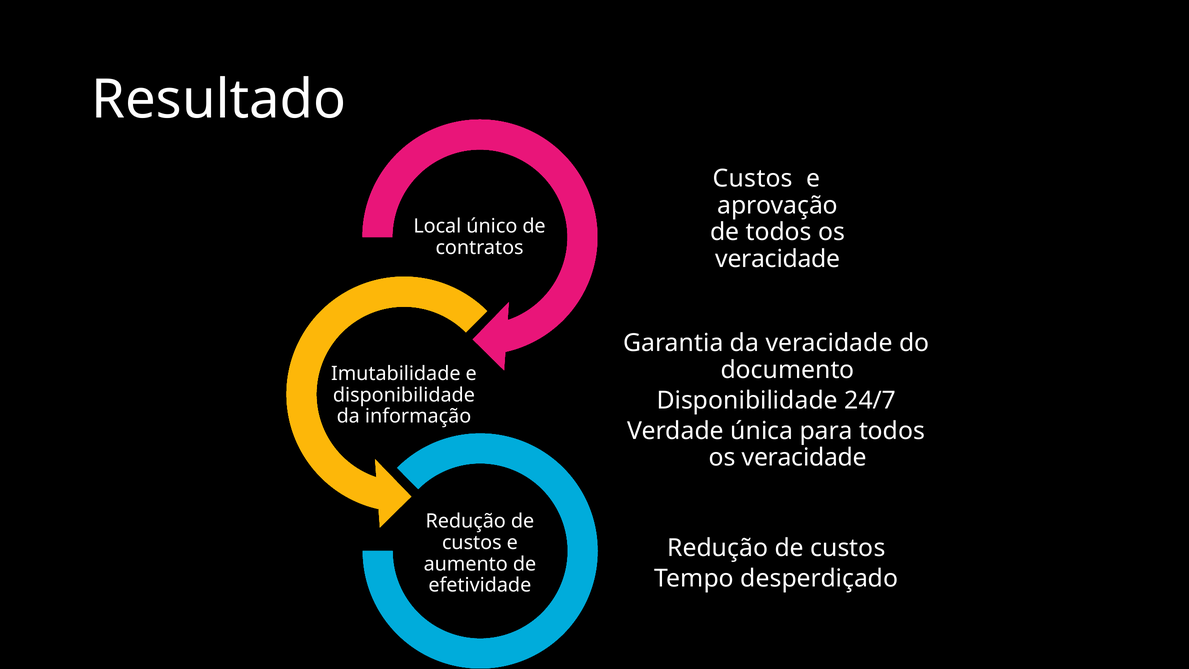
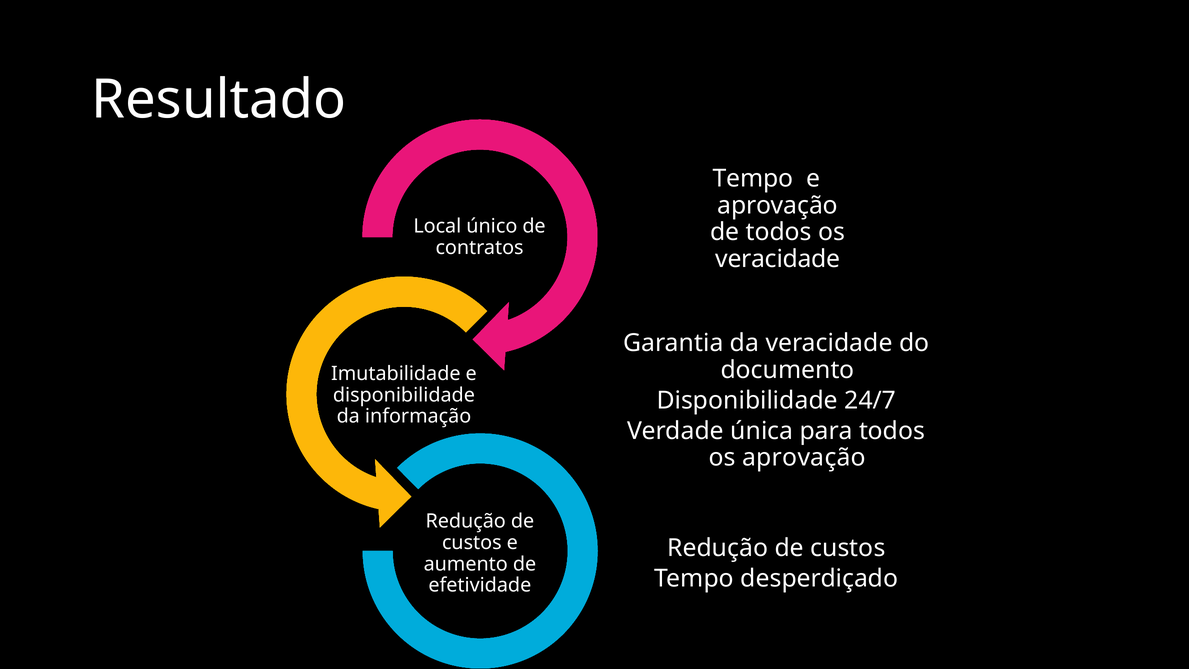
Custos at (753, 179): Custos -> Tempo
veracidade at (804, 458): veracidade -> aprovação
